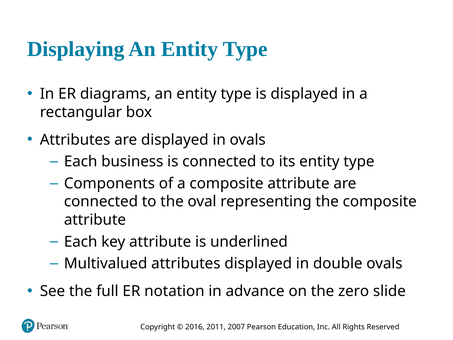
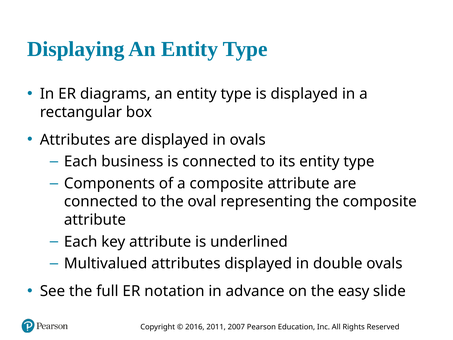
zero: zero -> easy
